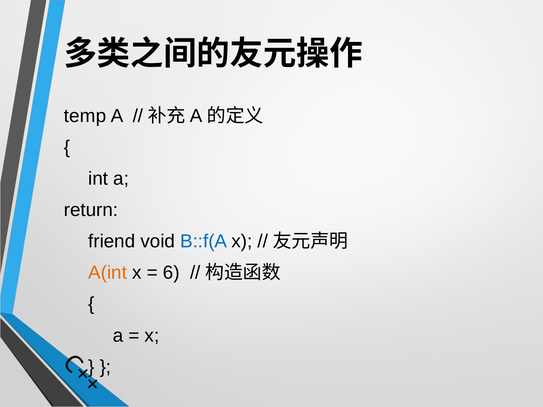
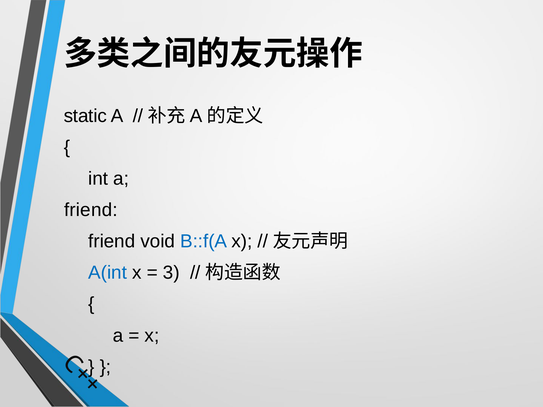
temp: temp -> static
return at (91, 210): return -> friend
A(int colour: orange -> blue
6: 6 -> 3
